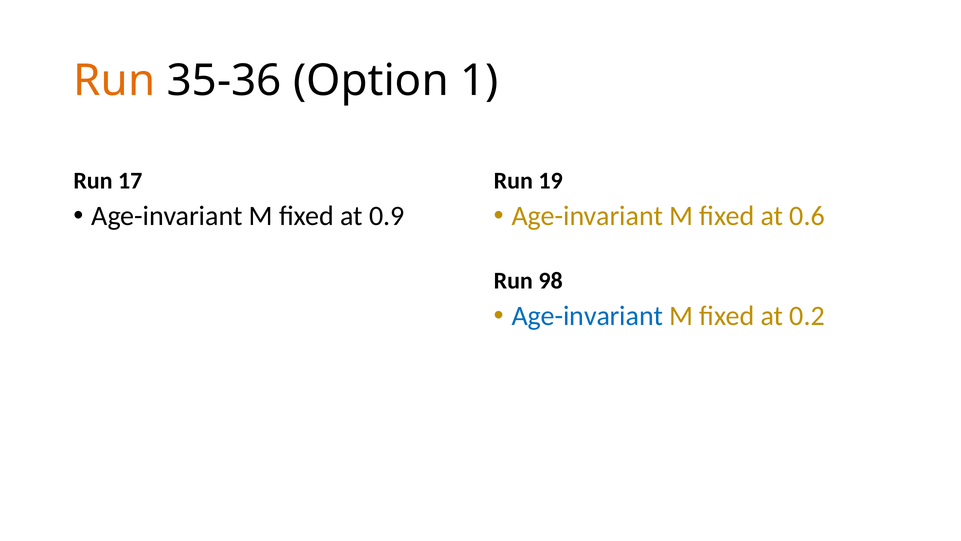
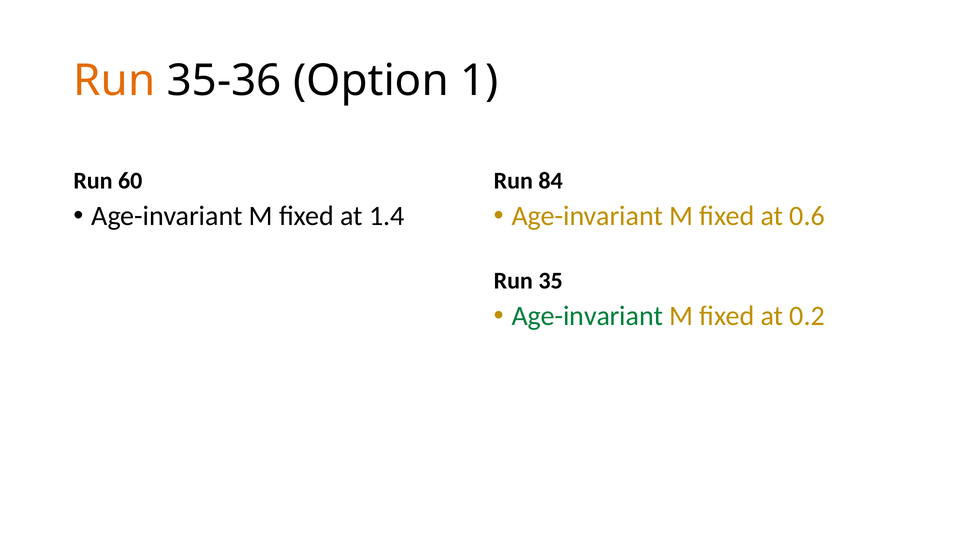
17: 17 -> 60
19: 19 -> 84
0.9: 0.9 -> 1.4
98: 98 -> 35
Age-invariant at (587, 316) colour: blue -> green
